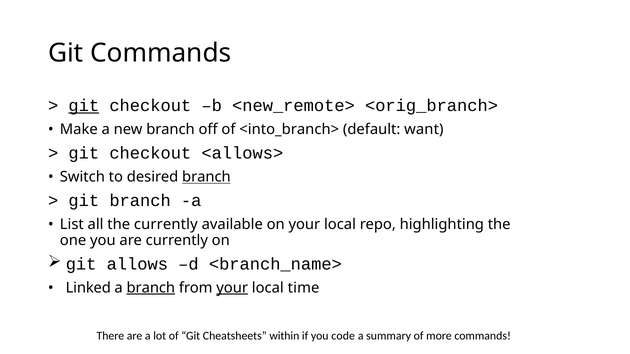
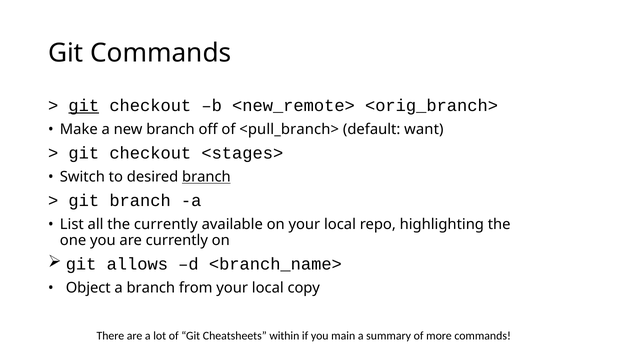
<into_branch>: <into_branch> -> <pull_branch>
<allows>: <allows> -> <stages>
Linked: Linked -> Object
branch at (151, 288) underline: present -> none
your at (232, 288) underline: present -> none
time: time -> copy
code: code -> main
